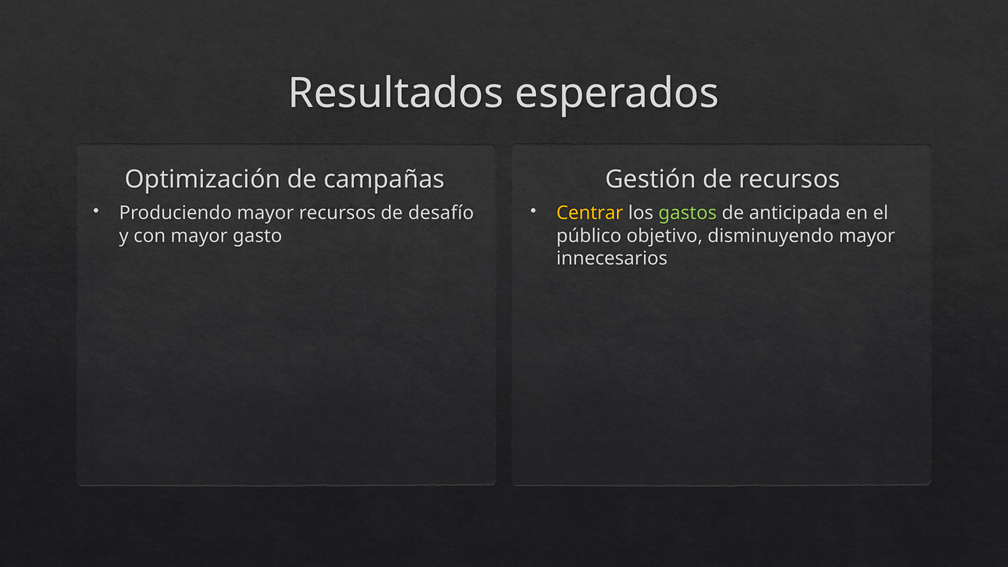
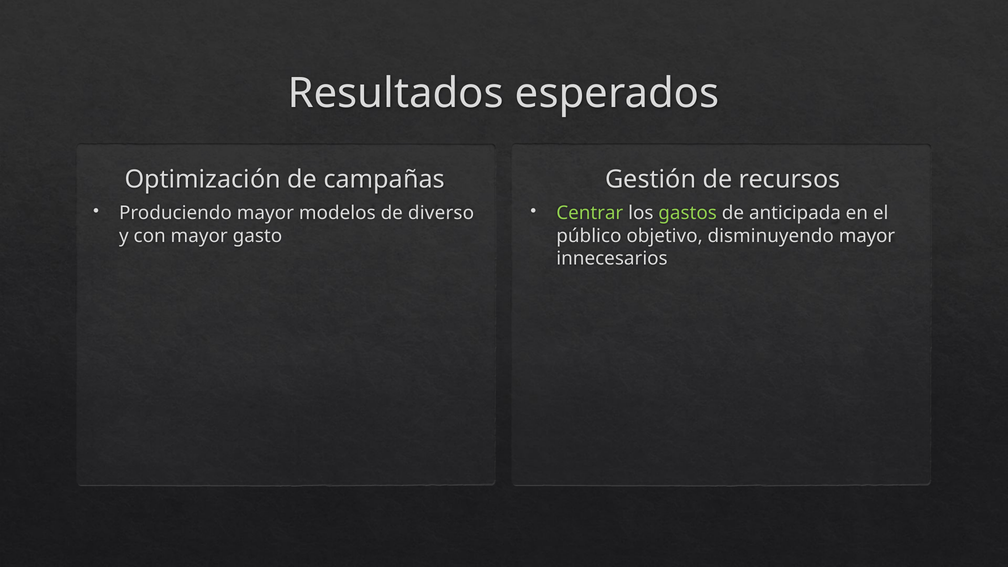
mayor recursos: recursos -> modelos
desafío: desafío -> diverso
Centrar colour: yellow -> light green
